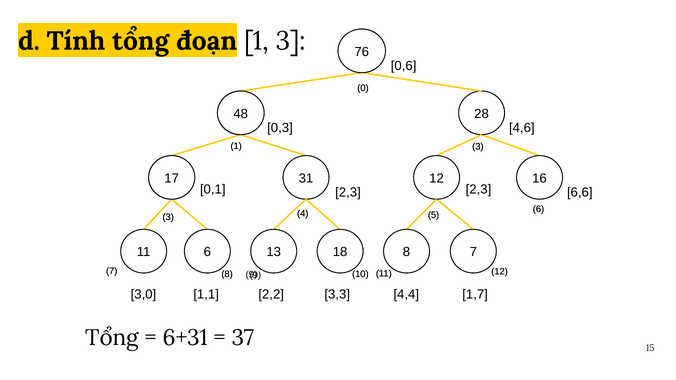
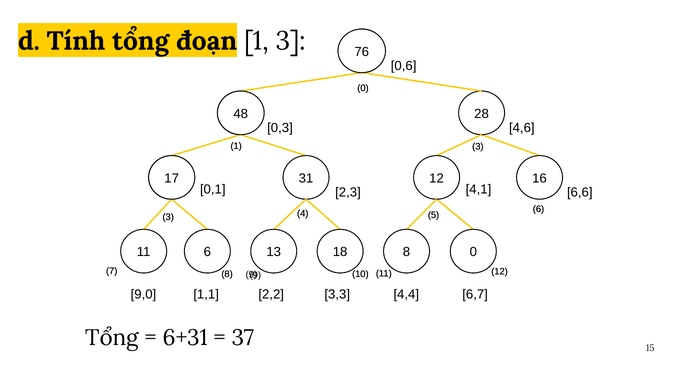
2,3 at (479, 190): 2,3 -> 4,1
11 7: 7 -> 0
3,0: 3,0 -> 9,0
1,7: 1,7 -> 6,7
